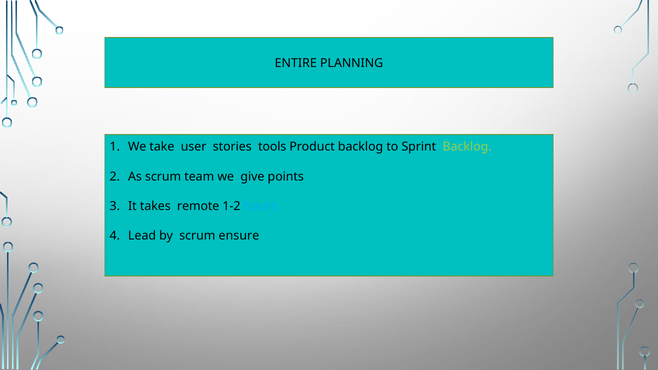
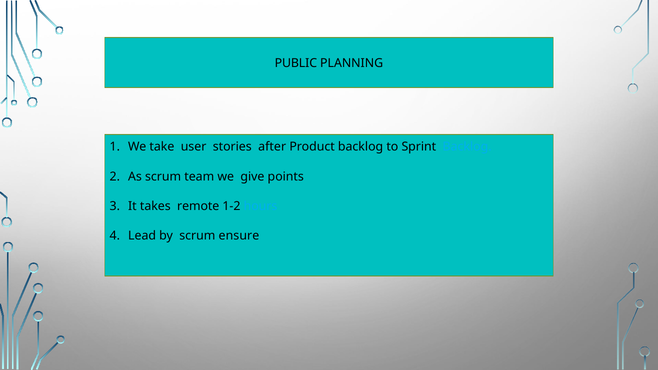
ENTIRE: ENTIRE -> PUBLIC
tools: tools -> after
Backlog at (467, 147) colour: light green -> light blue
